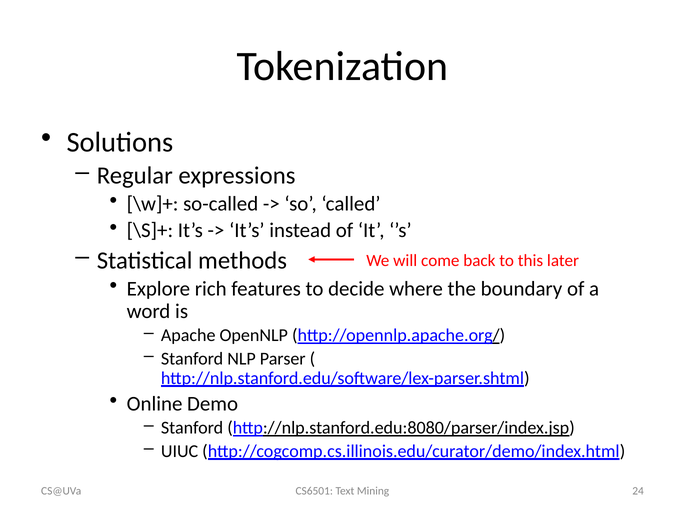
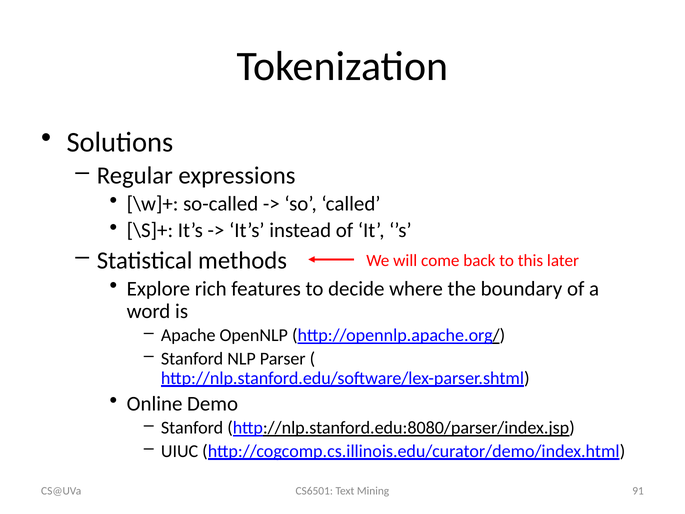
24: 24 -> 91
